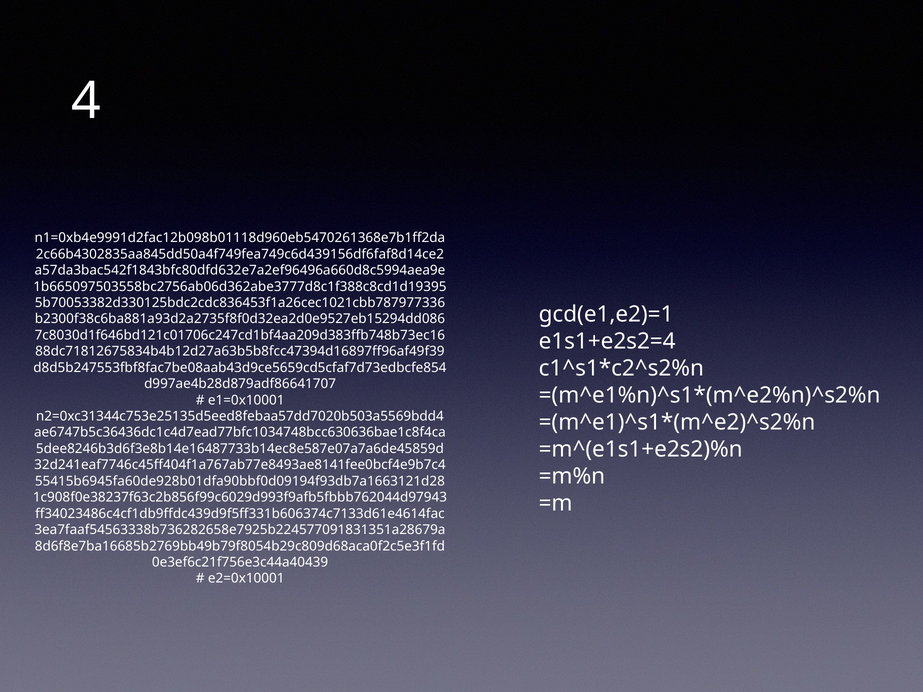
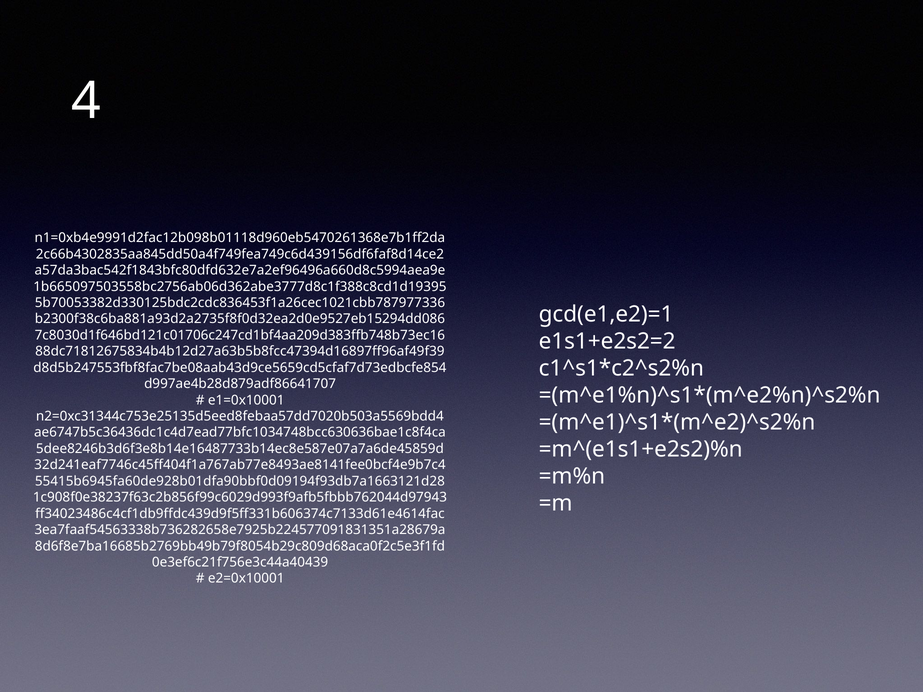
e1s1+e2s2=4: e1s1+e2s2=4 -> e1s1+e2s2=2
